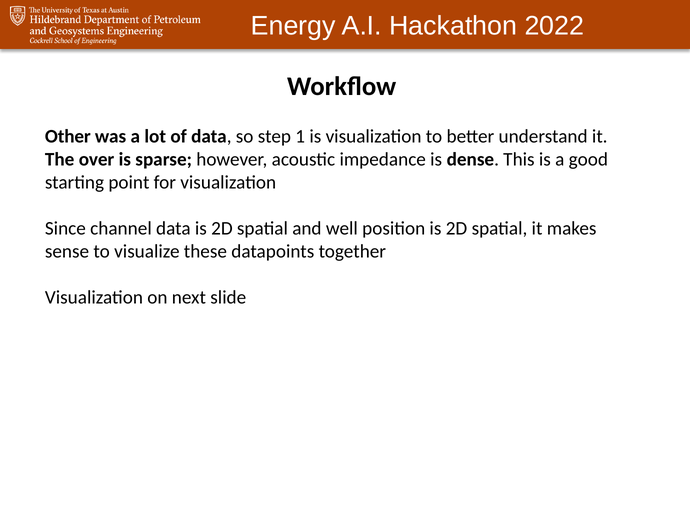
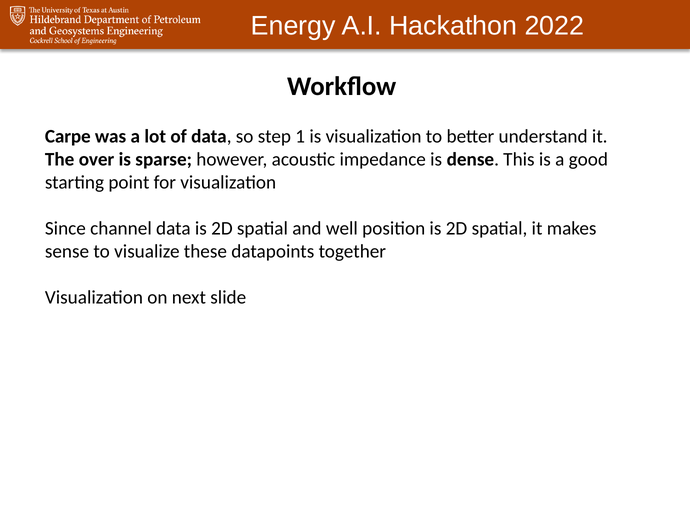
Other: Other -> Carpe
